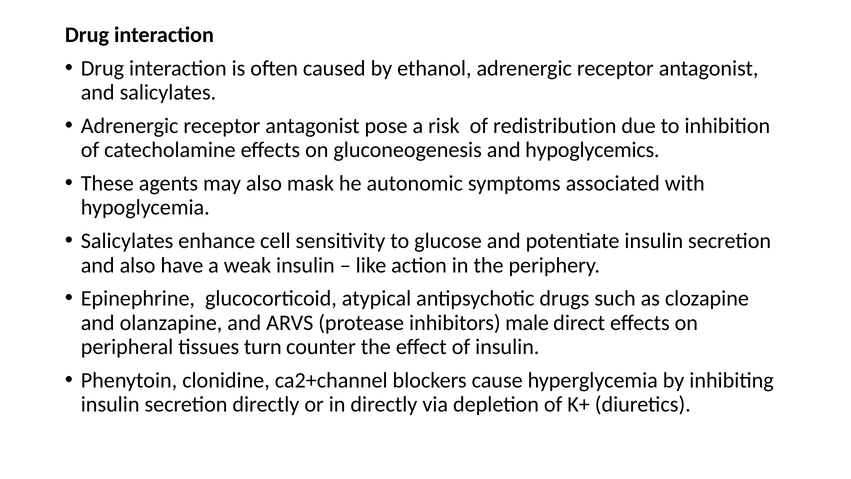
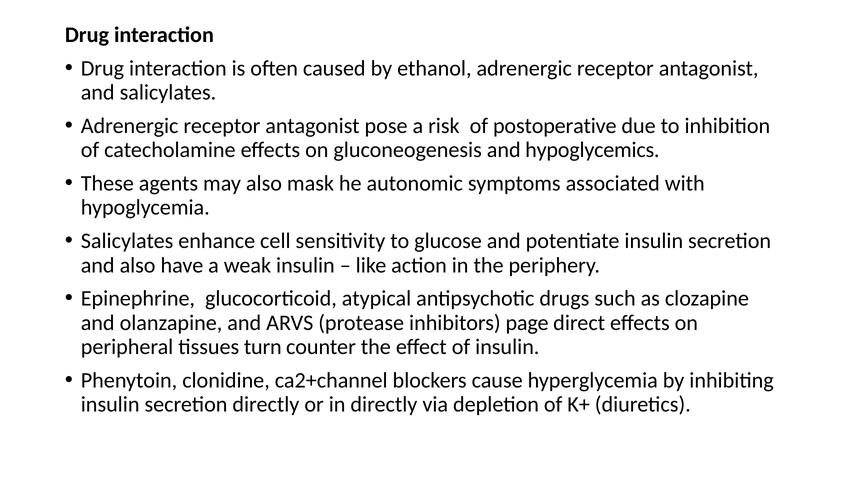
redistribution: redistribution -> postoperative
male: male -> page
